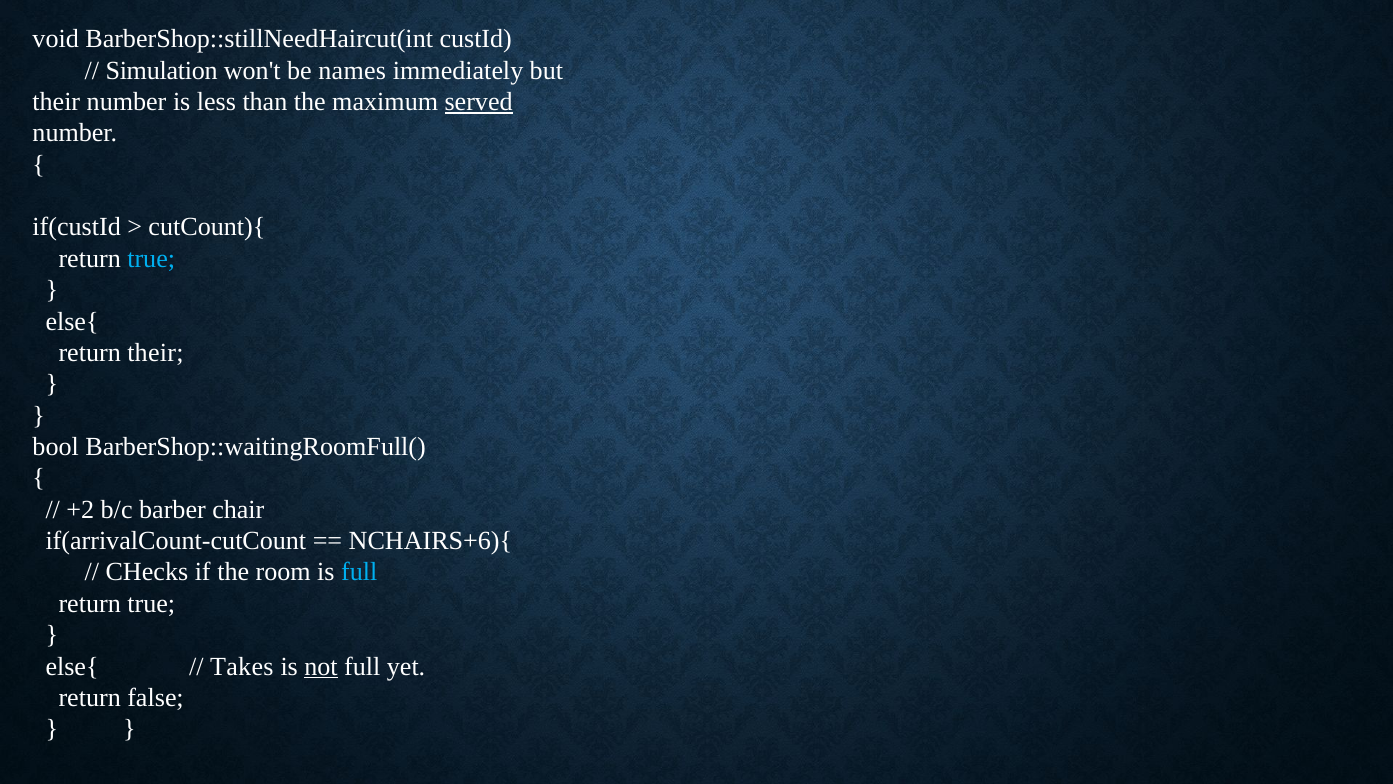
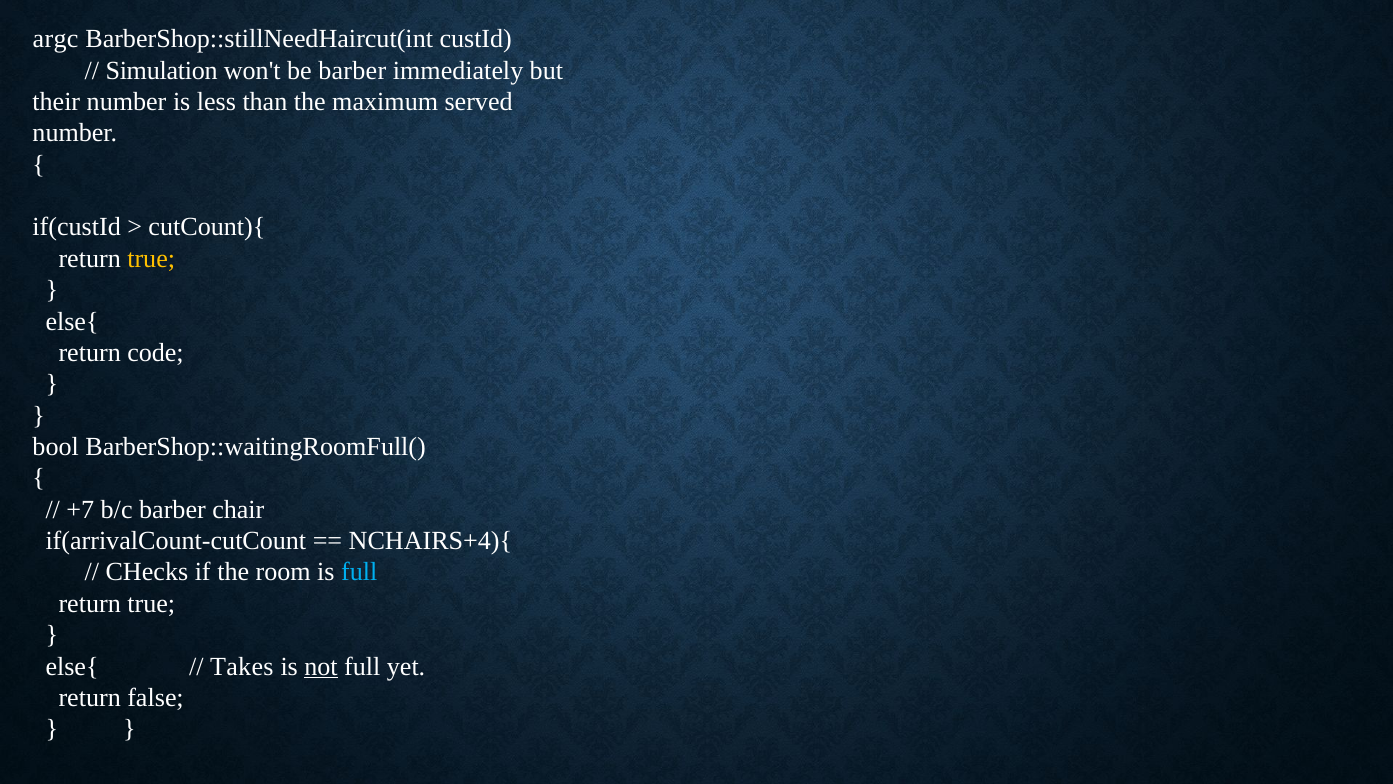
void: void -> argc
be names: names -> barber
served underline: present -> none
true at (151, 259) colour: light blue -> yellow
return their: their -> code
+2: +2 -> +7
NCHAIRS+6){: NCHAIRS+6){ -> NCHAIRS+4){
